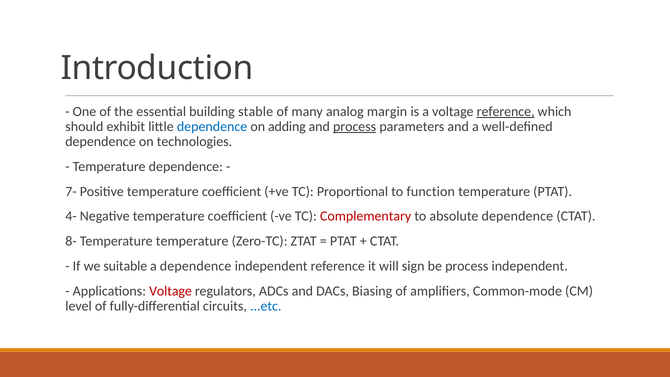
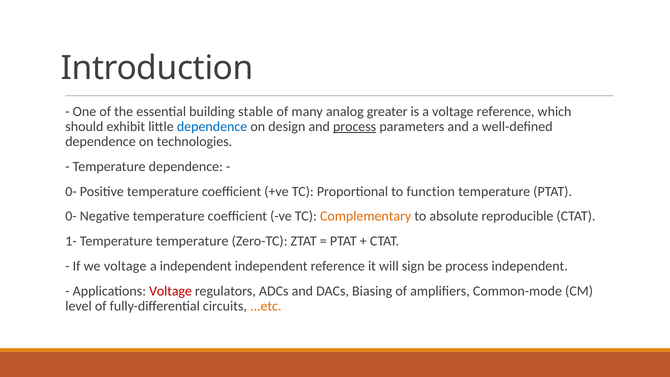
margin: margin -> greater
reference at (506, 111) underline: present -> none
adding: adding -> design
7- at (71, 191): 7- -> 0-
4- at (71, 216): 4- -> 0-
Complementary colour: red -> orange
absolute dependence: dependence -> reproducible
8-: 8- -> 1-
we suitable: suitable -> voltage
a dependence: dependence -> independent
...etc colour: blue -> orange
